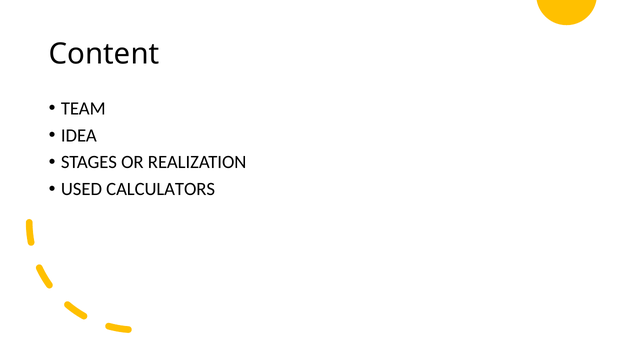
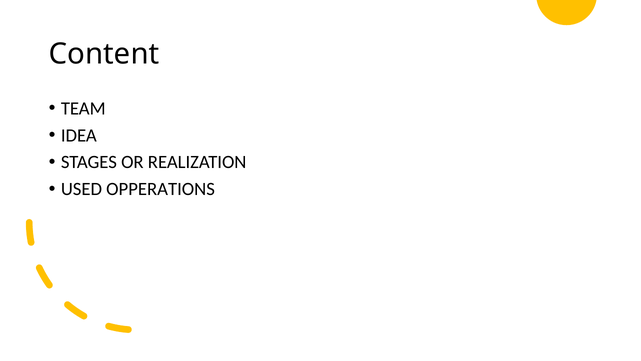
CALCULATORS: CALCULATORS -> OPPERATIONS
